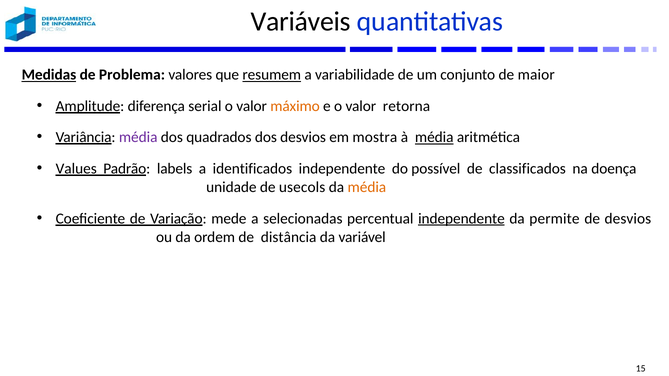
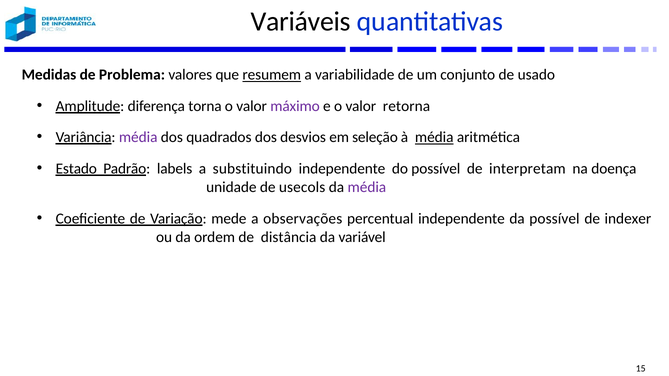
Medidas underline: present -> none
maior: maior -> usado
serial: serial -> torna
máximo colour: orange -> purple
mostra: mostra -> seleção
Values: Values -> Estado
identificados: identificados -> substituindo
classificados: classificados -> interpretam
média at (367, 187) colour: orange -> purple
selecionadas: selecionadas -> observações
independente at (461, 219) underline: present -> none
da permite: permite -> possível
de desvios: desvios -> indexer
